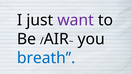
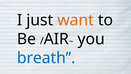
want colour: purple -> orange
